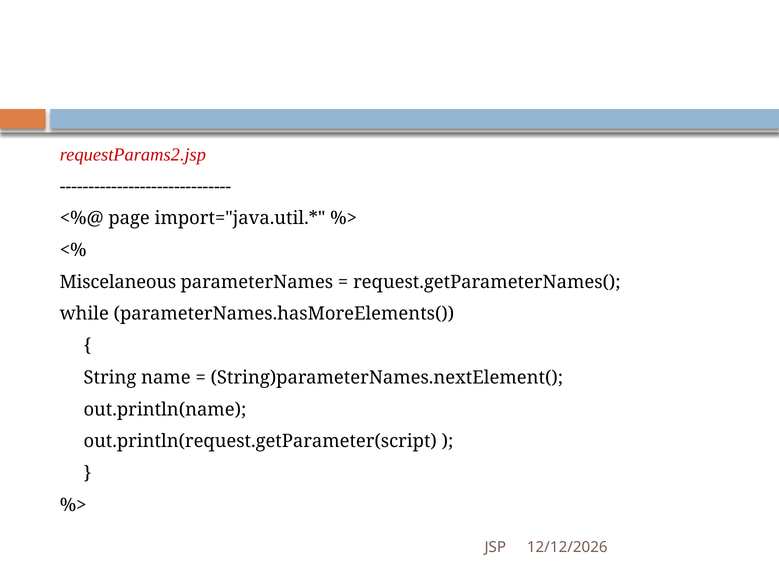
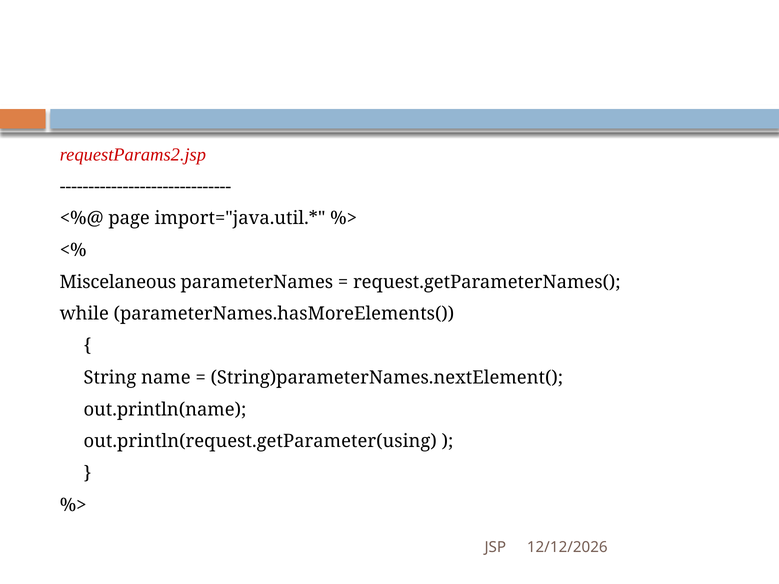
out.println(request.getParameter(script: out.println(request.getParameter(script -> out.println(request.getParameter(using
